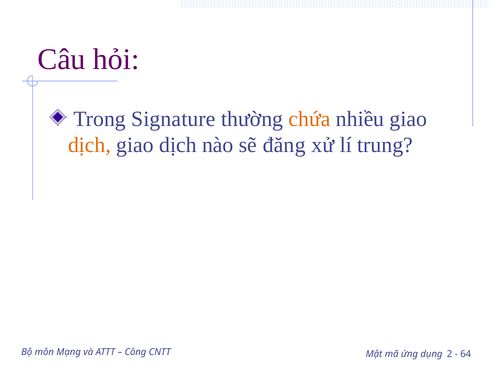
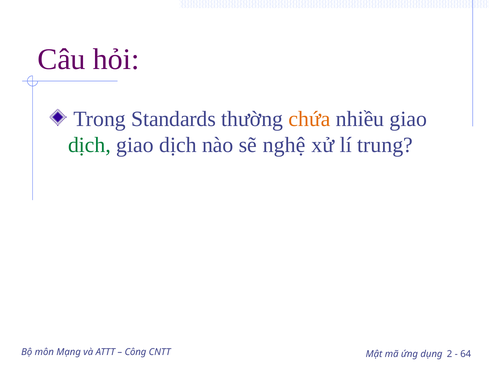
Signature: Signature -> Standards
dịch at (89, 145) colour: orange -> green
đăng: đăng -> nghệ
